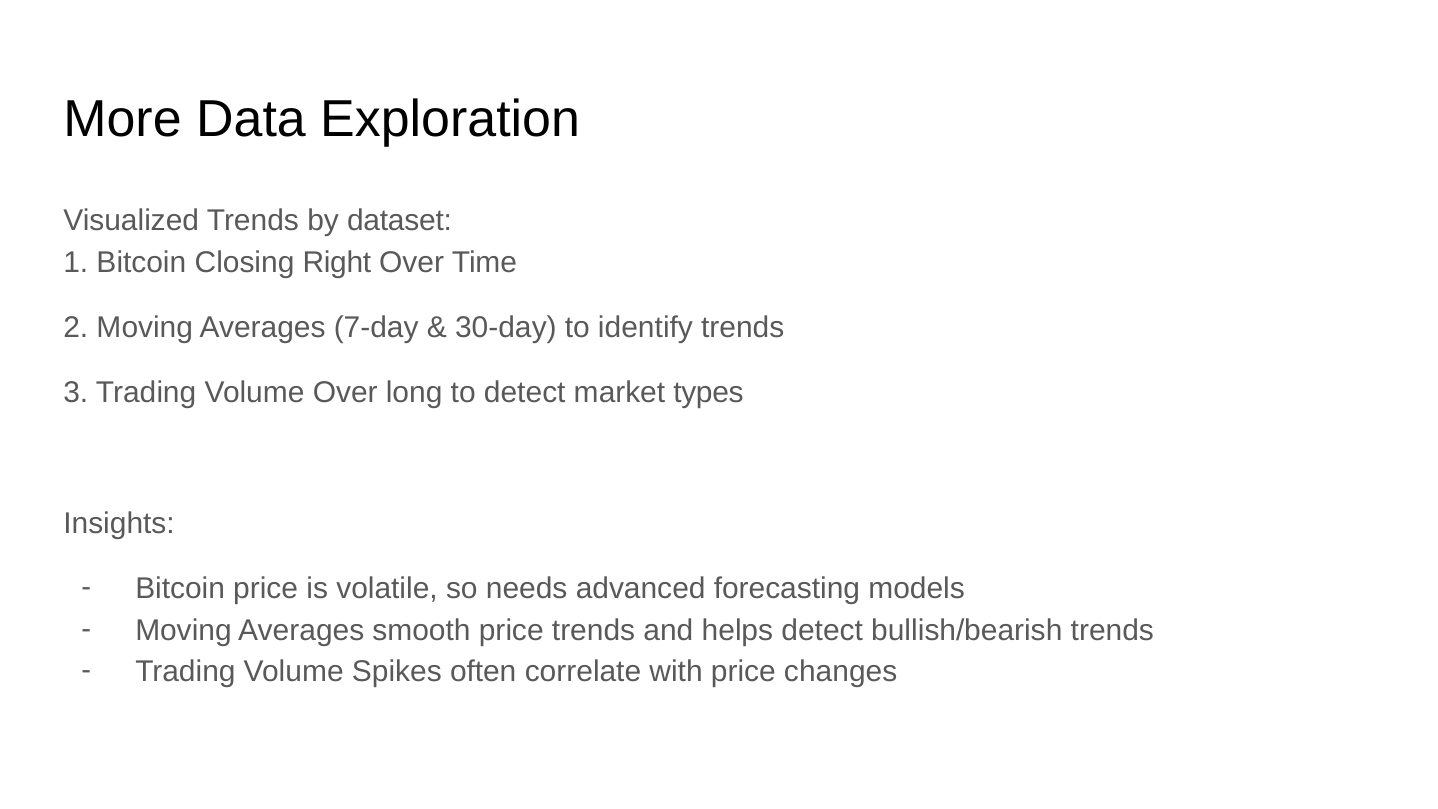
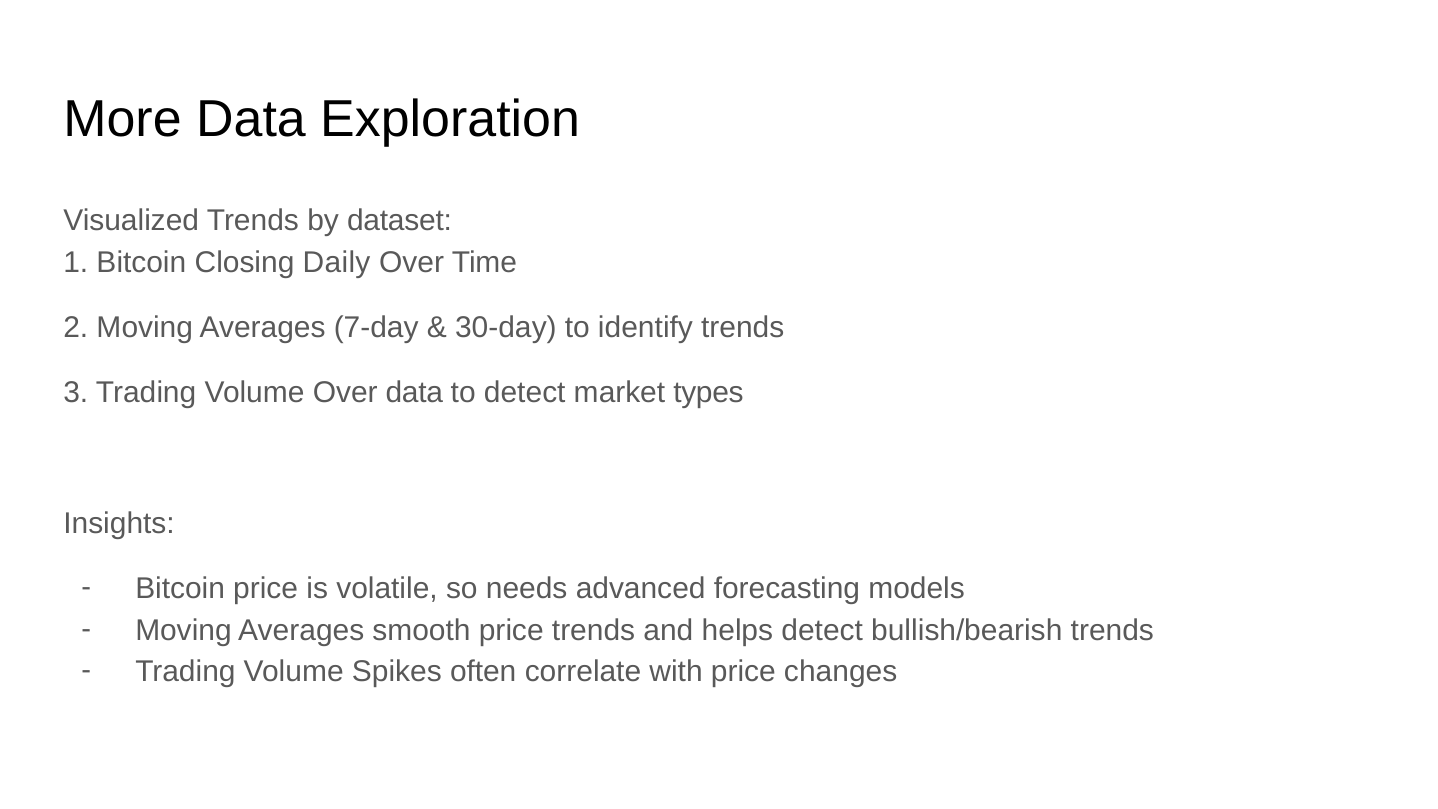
Right: Right -> Daily
Over long: long -> data
